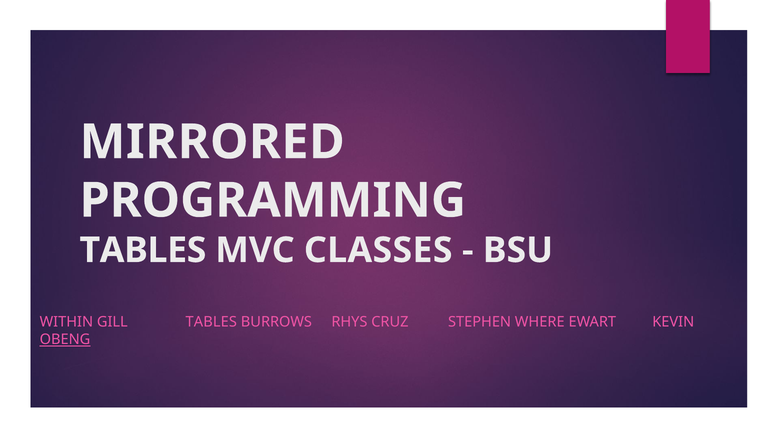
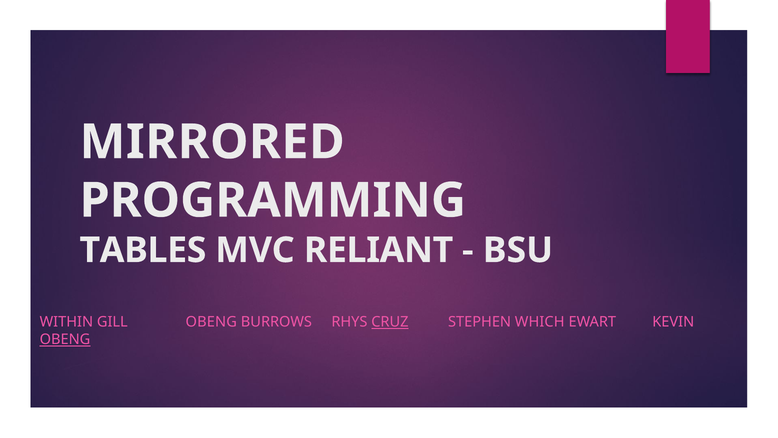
CLASSES: CLASSES -> RELIANT
GILL TABLES: TABLES -> OBENG
CRUZ underline: none -> present
WHERE: WHERE -> WHICH
